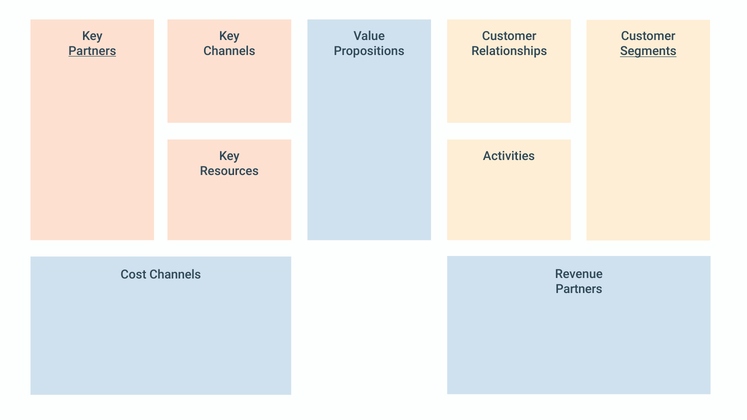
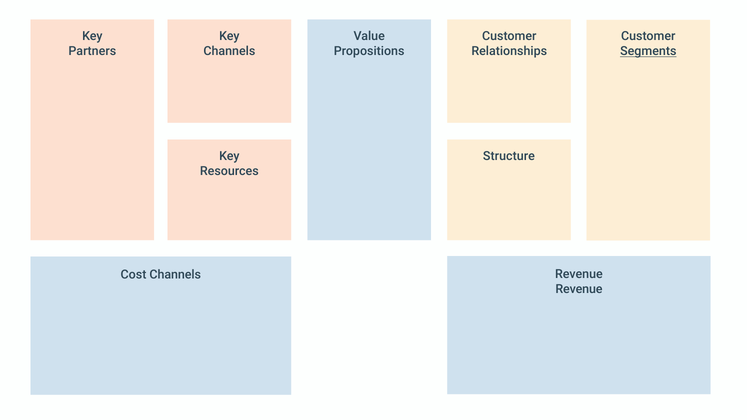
Partners at (92, 51) underline: present -> none
Activities: Activities -> Structure
Partners at (579, 289): Partners -> Revenue
